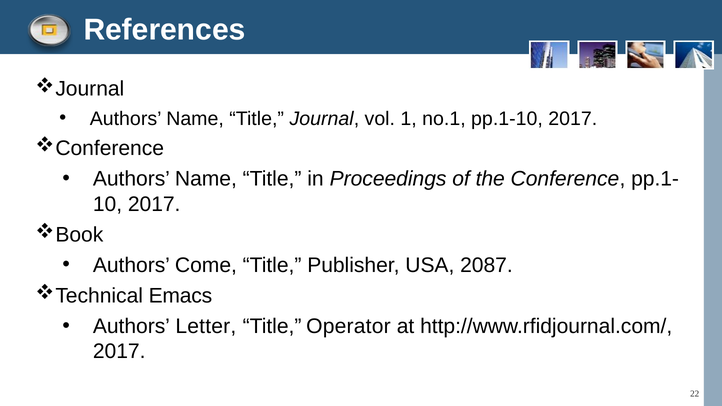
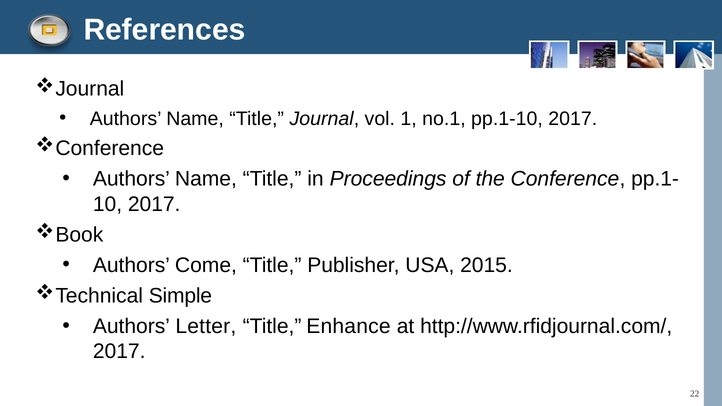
2087: 2087 -> 2015
Emacs: Emacs -> Simple
Operator: Operator -> Enhance
